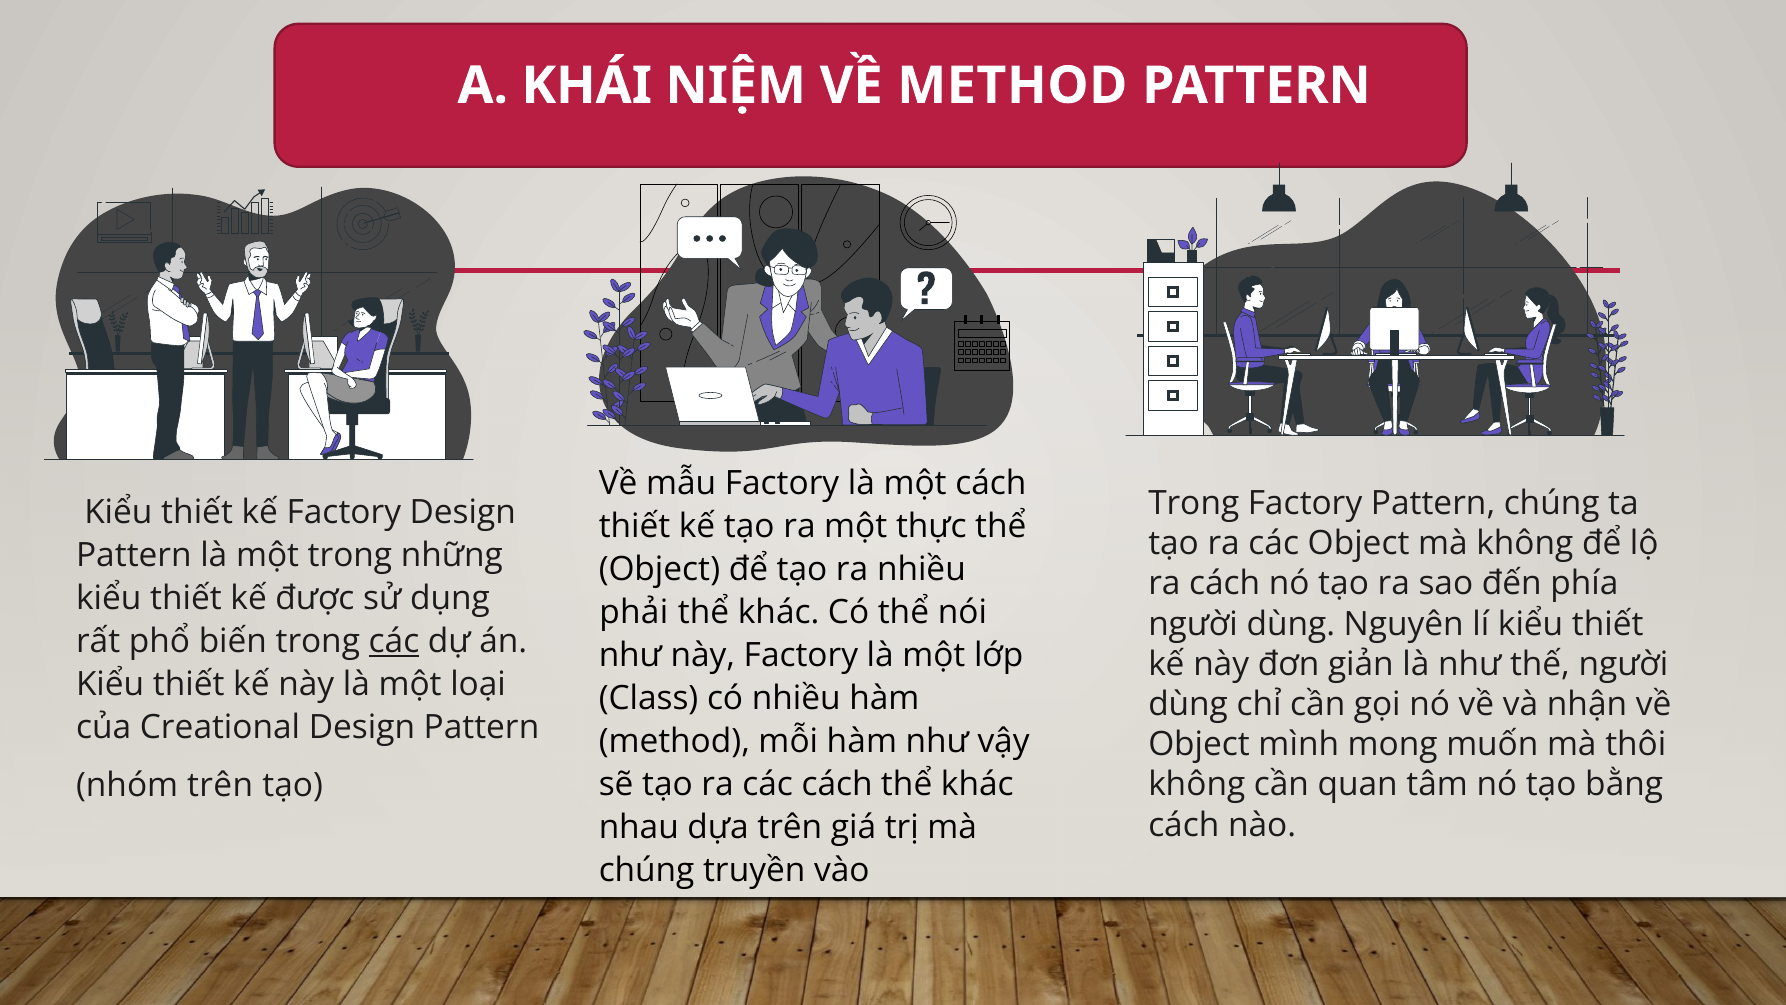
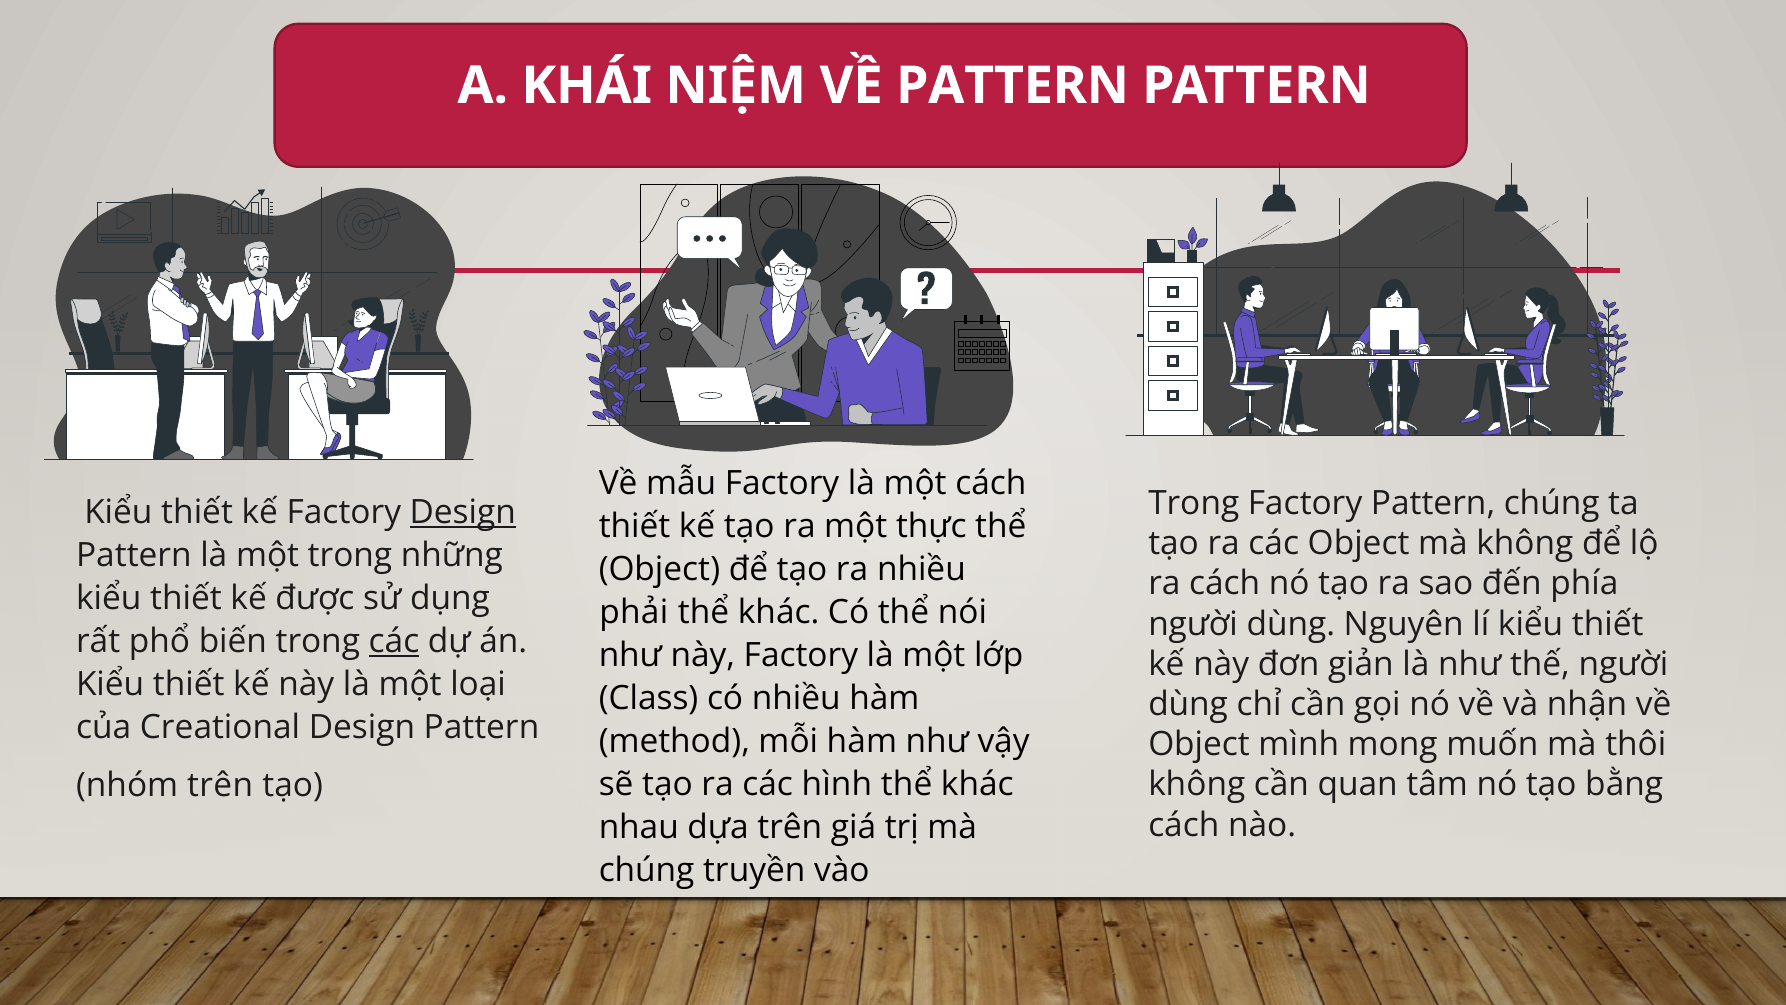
VỀ METHOD: METHOD -> PATTERN
Design at (463, 512) underline: none -> present
các cách: cách -> hình
